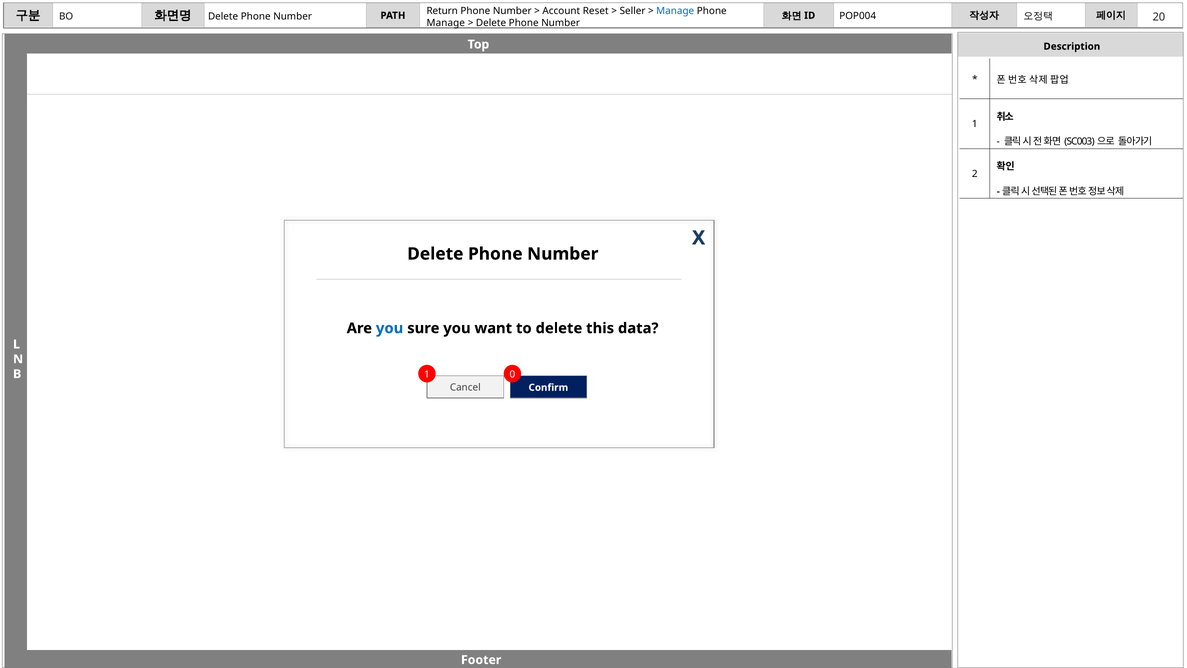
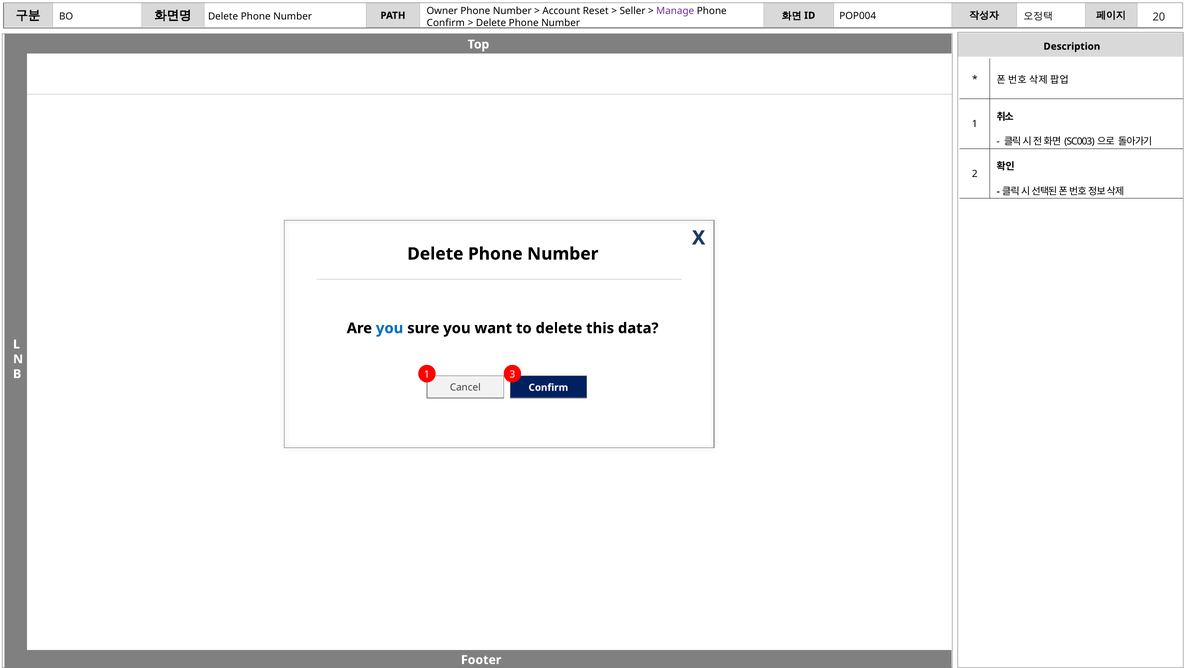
Return: Return -> Owner
Manage at (675, 11) colour: blue -> purple
Manage at (446, 23): Manage -> Confirm
0: 0 -> 3
